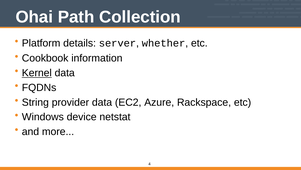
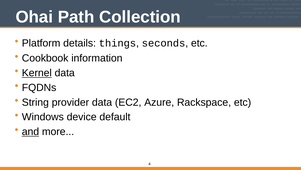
server: server -> things
whether: whether -> seconds
netstat: netstat -> default
and underline: none -> present
